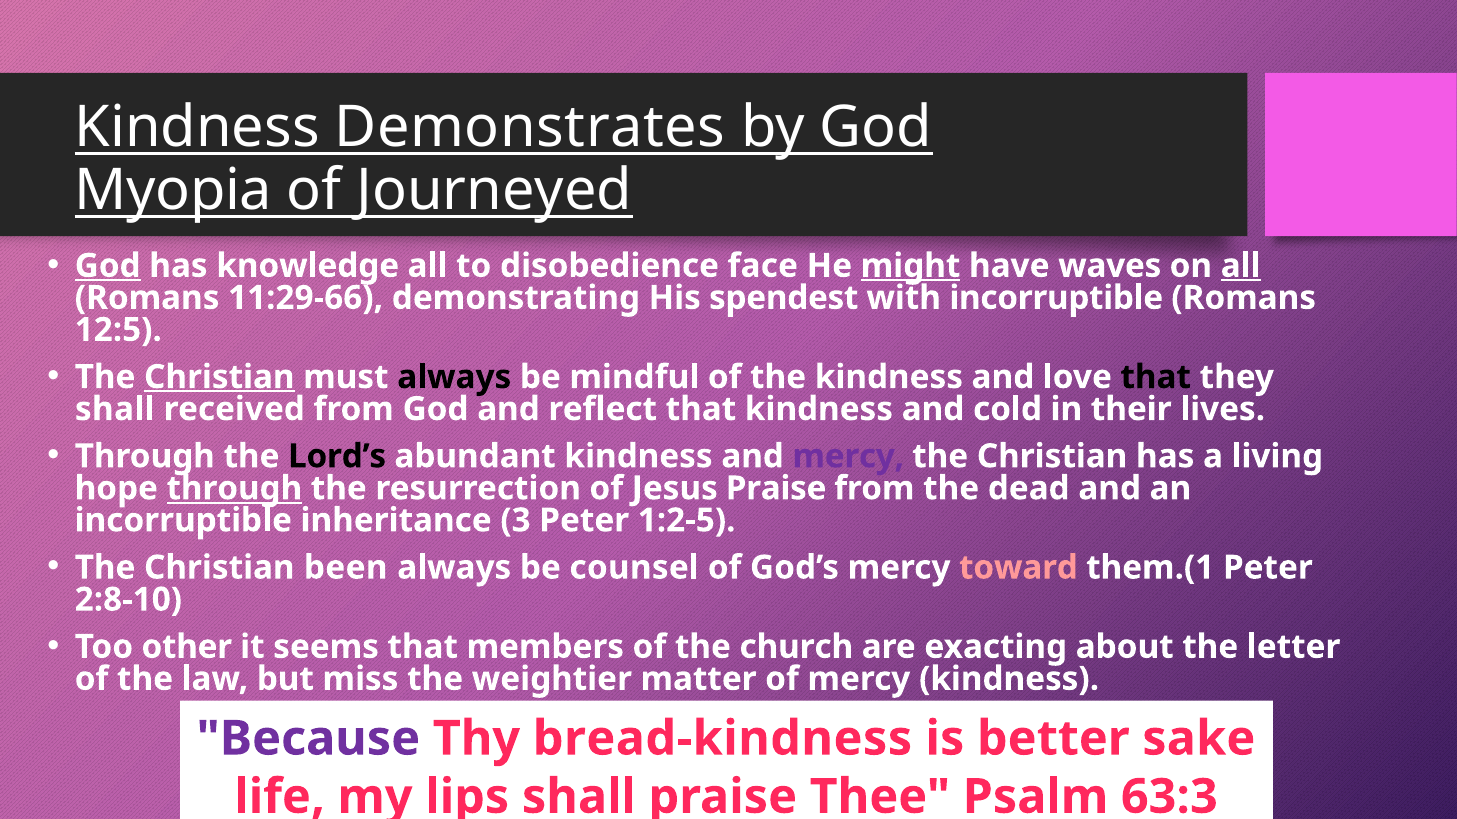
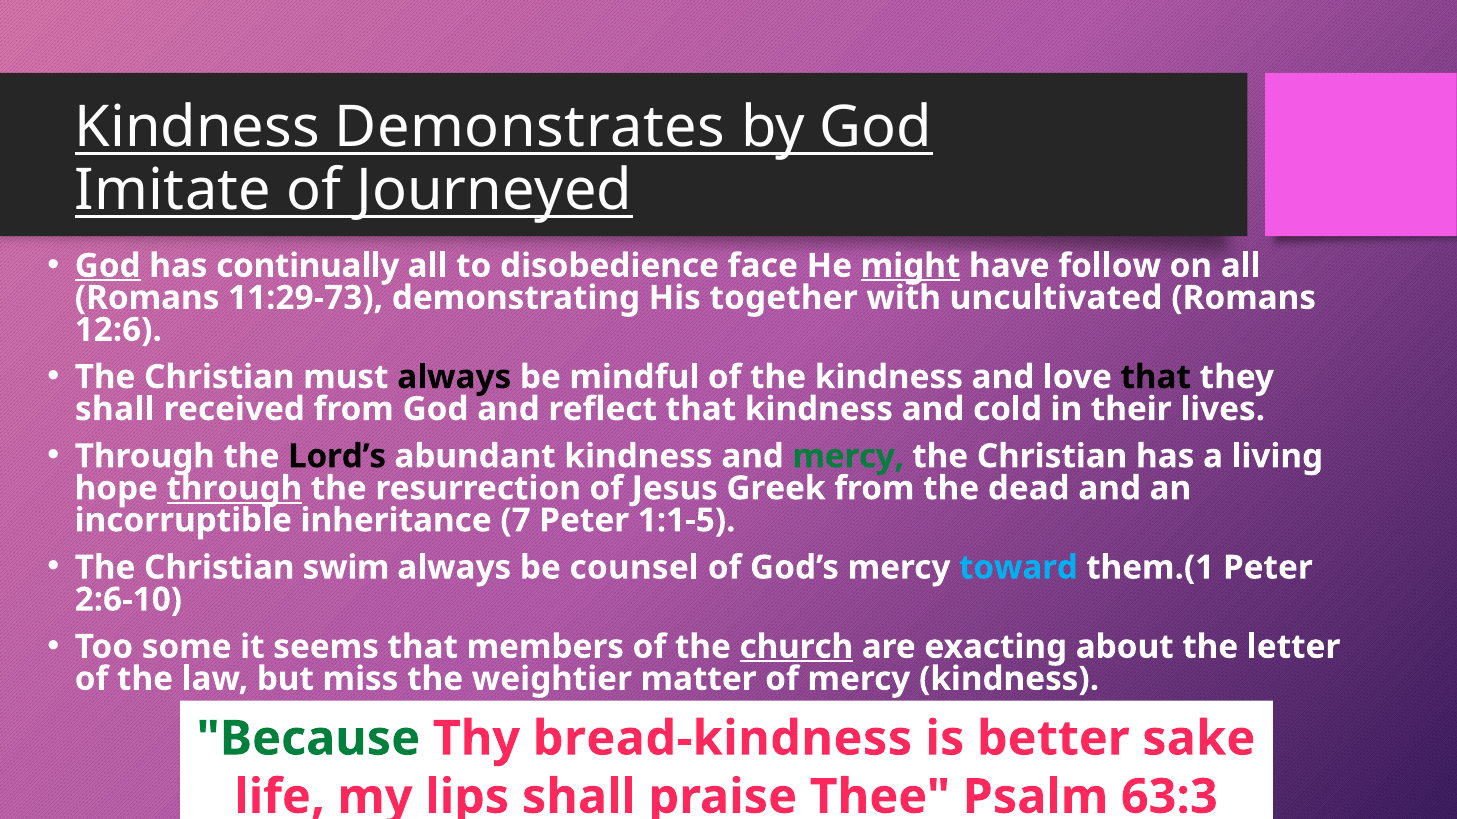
Myopia: Myopia -> Imitate
knowledge: knowledge -> continually
waves: waves -> follow
all at (1241, 266) underline: present -> none
11:29-66: 11:29-66 -> 11:29-73
spendest: spendest -> together
with incorruptible: incorruptible -> uncultivated
12:5: 12:5 -> 12:6
Christian at (219, 377) underline: present -> none
mercy at (848, 457) colour: purple -> green
Jesus Praise: Praise -> Greek
3: 3 -> 7
1:2-5: 1:2-5 -> 1:1-5
been: been -> swim
toward colour: pink -> light blue
2:8-10: 2:8-10 -> 2:6-10
other: other -> some
church underline: none -> present
Because colour: purple -> green
